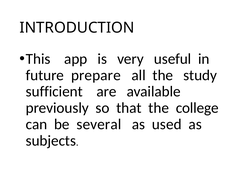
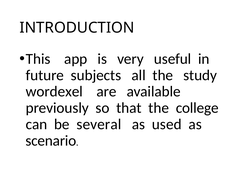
prepare: prepare -> subjects
sufficient: sufficient -> wordexel
subjects: subjects -> scenario
